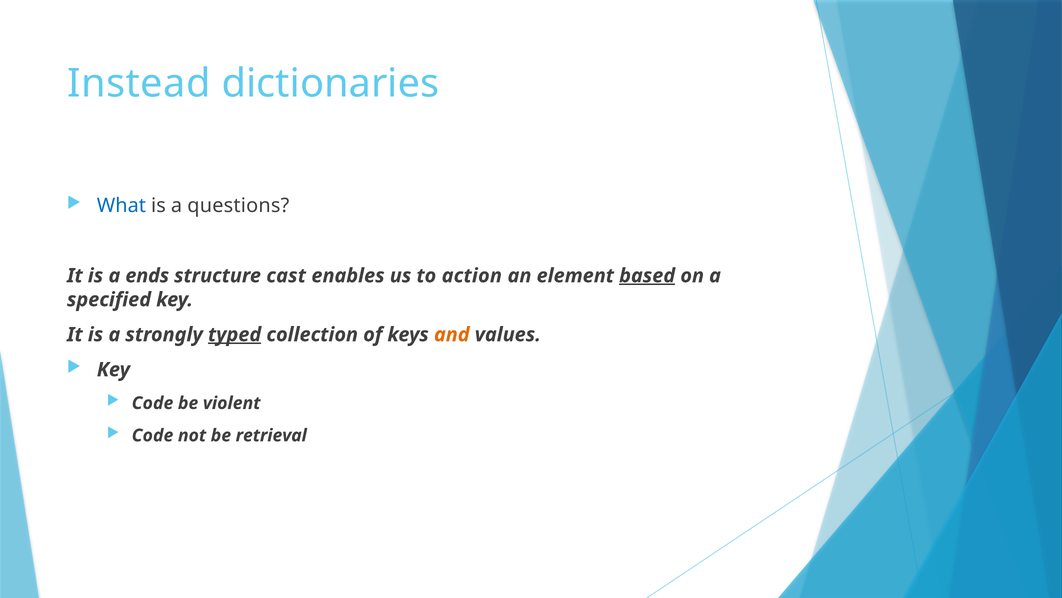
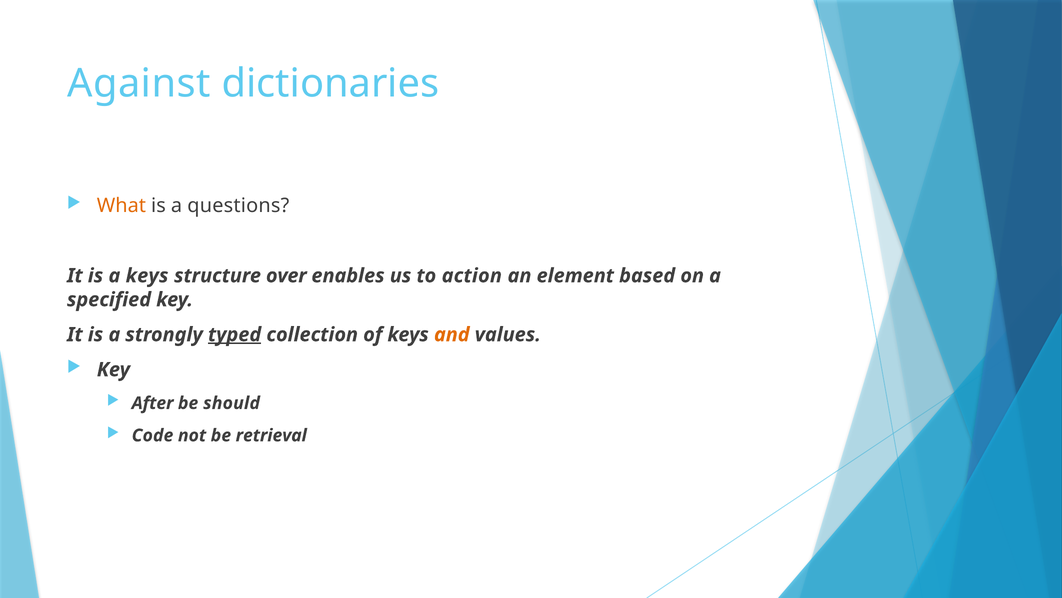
Instead: Instead -> Against
What colour: blue -> orange
a ends: ends -> keys
cast: cast -> over
based underline: present -> none
Code at (153, 403): Code -> After
violent: violent -> should
